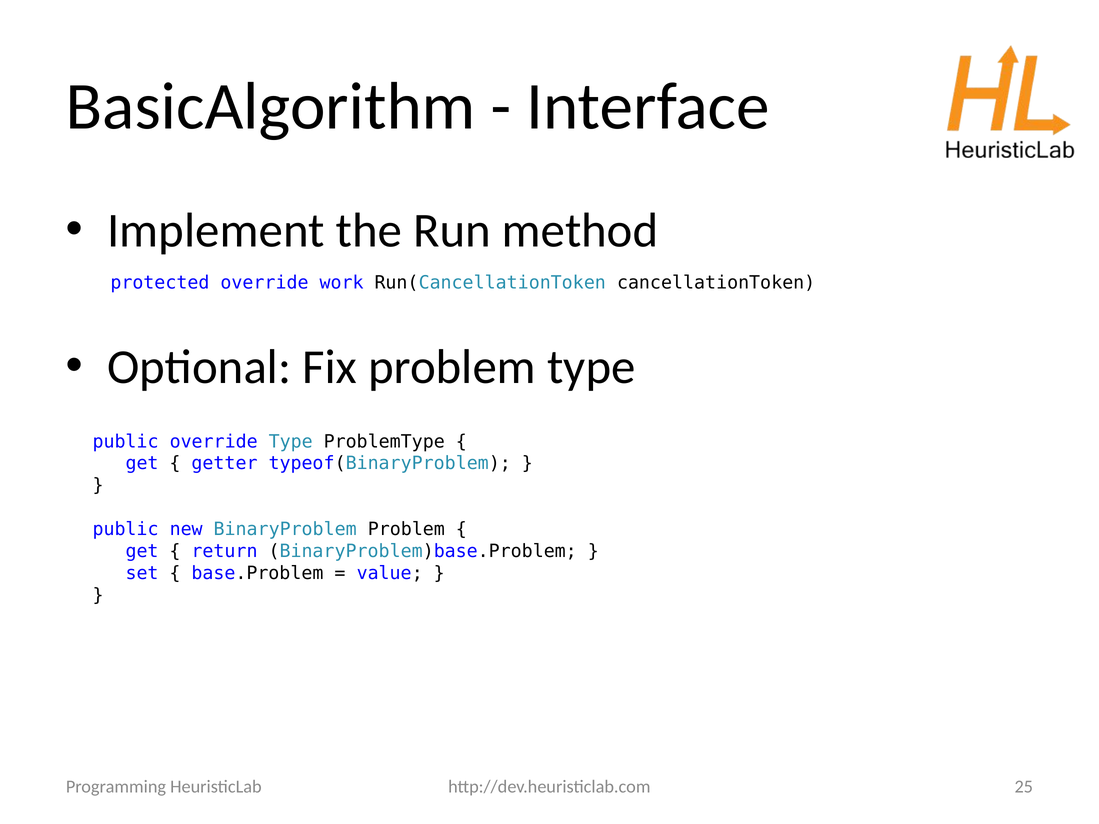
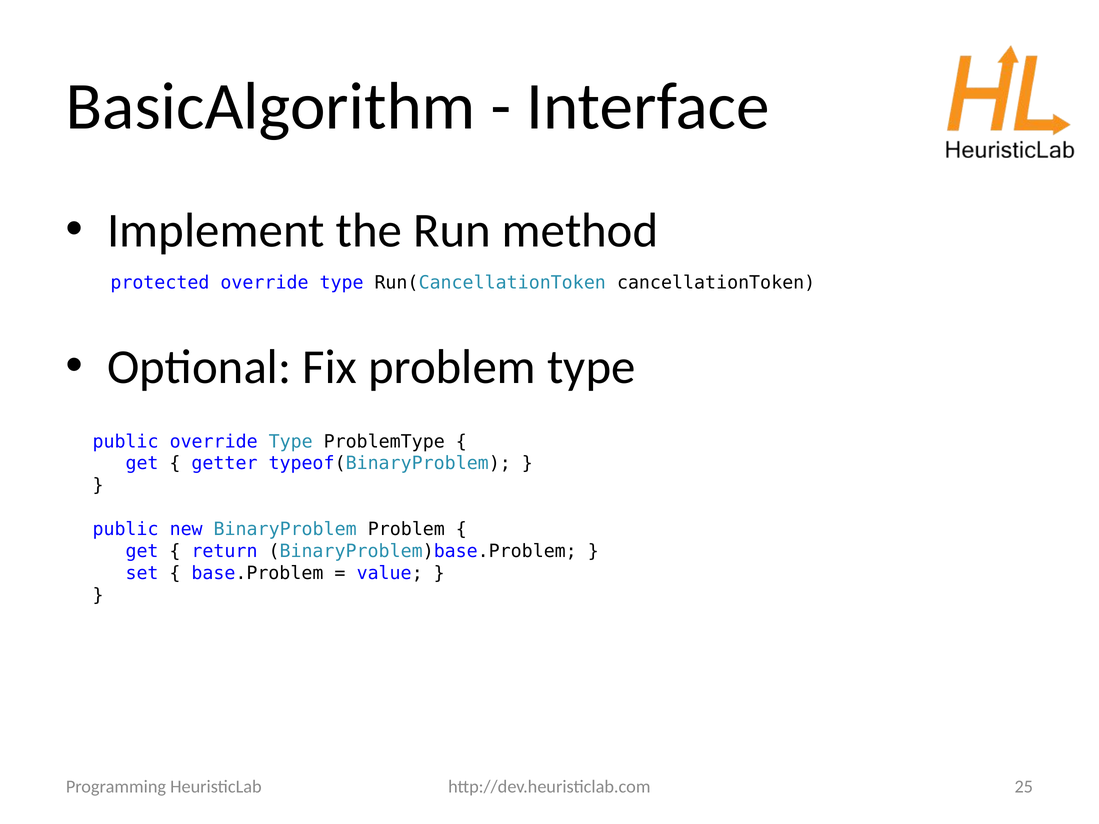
protected override work: work -> type
